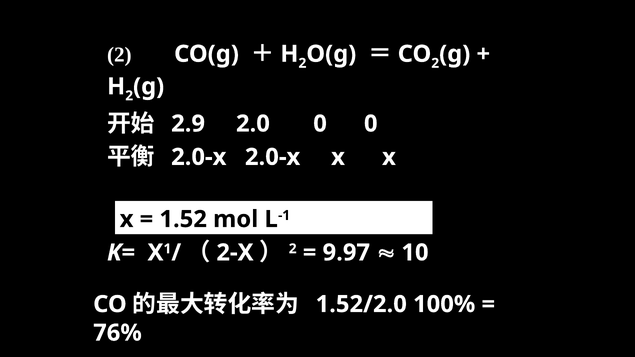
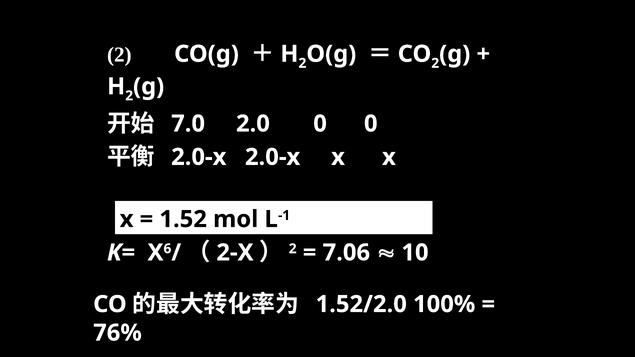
2.9: 2.9 -> 7.0
1: 1 -> 6
9.97: 9.97 -> 7.06
